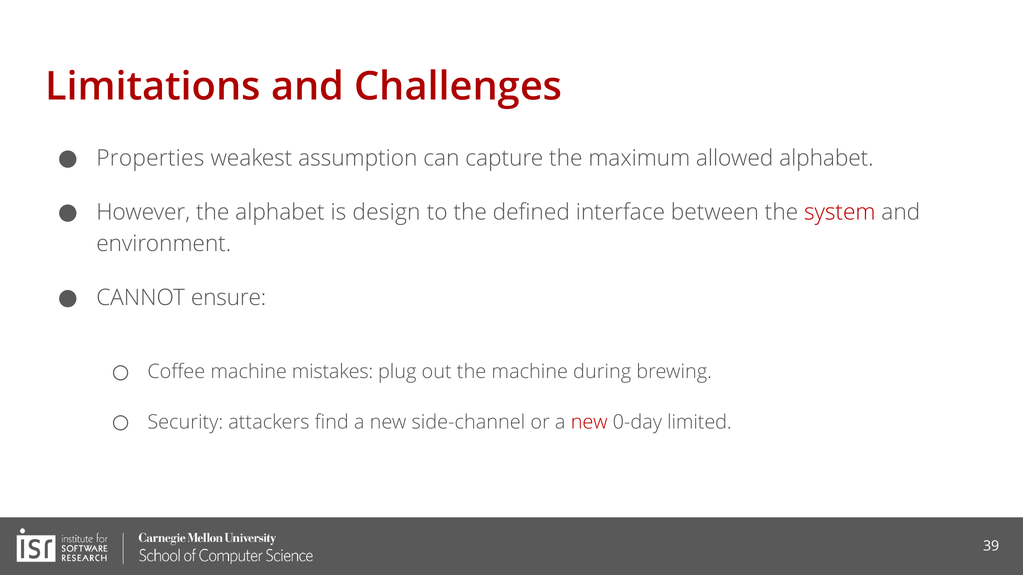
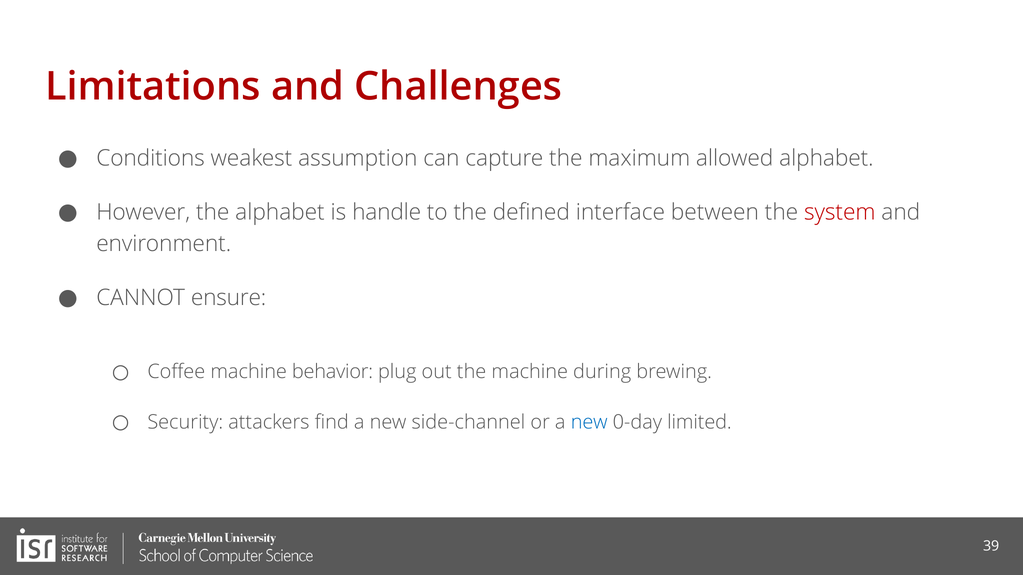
Properties: Properties -> Conditions
design: design -> handle
mistakes: mistakes -> behavior
new at (589, 422) colour: red -> blue
